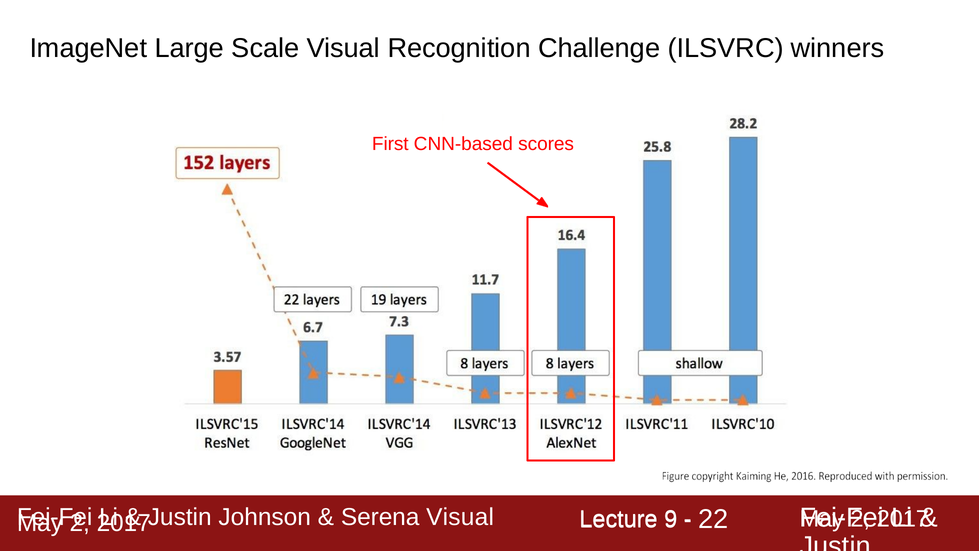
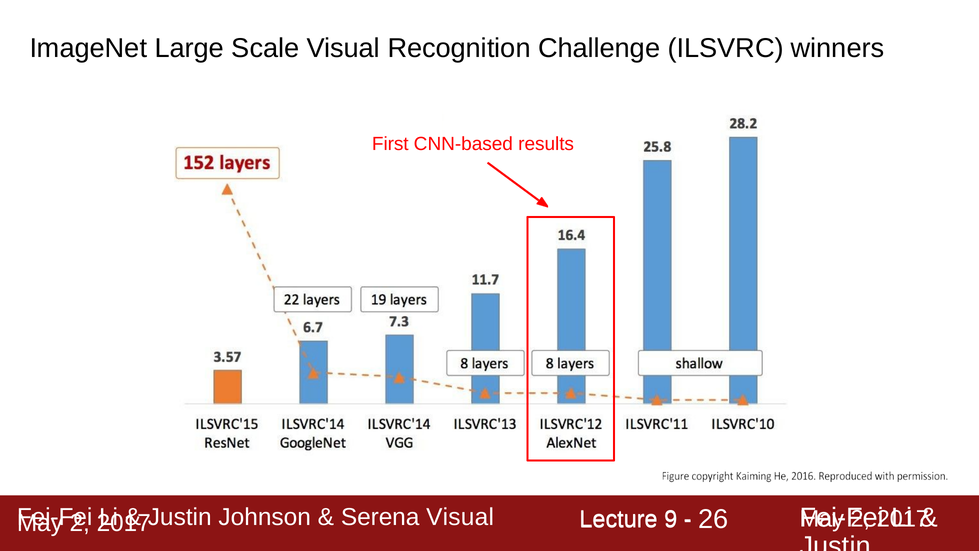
scores: scores -> results
22: 22 -> 26
